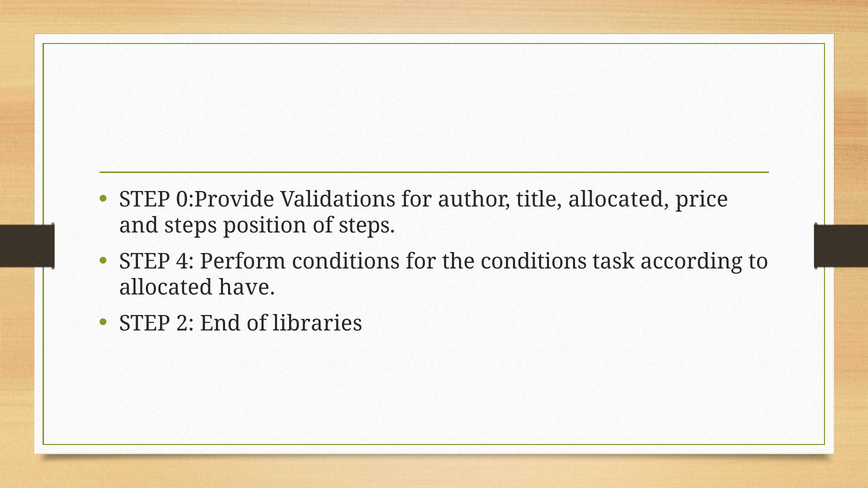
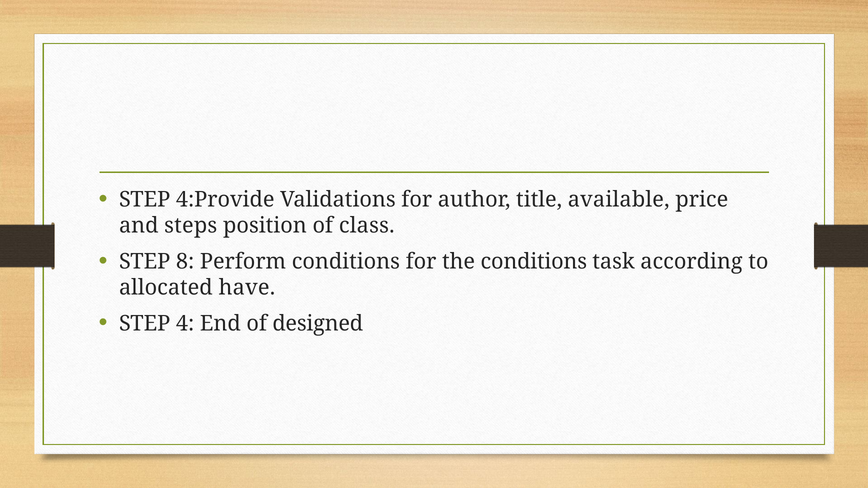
0:Provide: 0:Provide -> 4:Provide
title allocated: allocated -> available
of steps: steps -> class
4: 4 -> 8
2: 2 -> 4
libraries: libraries -> designed
